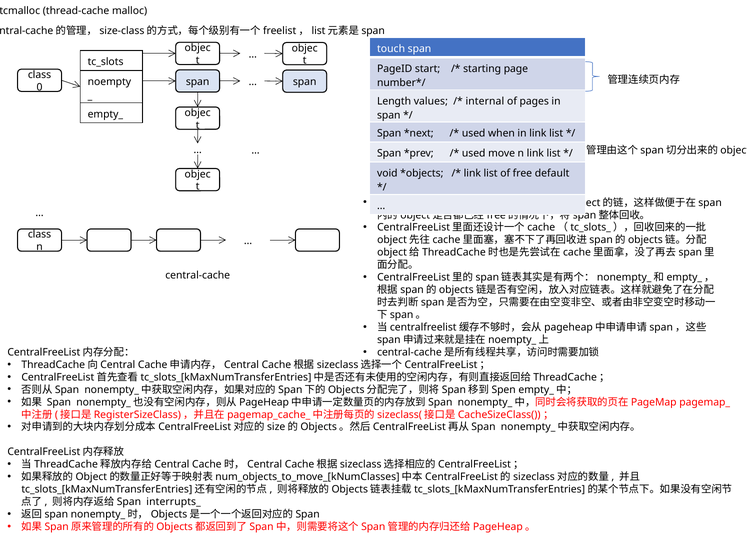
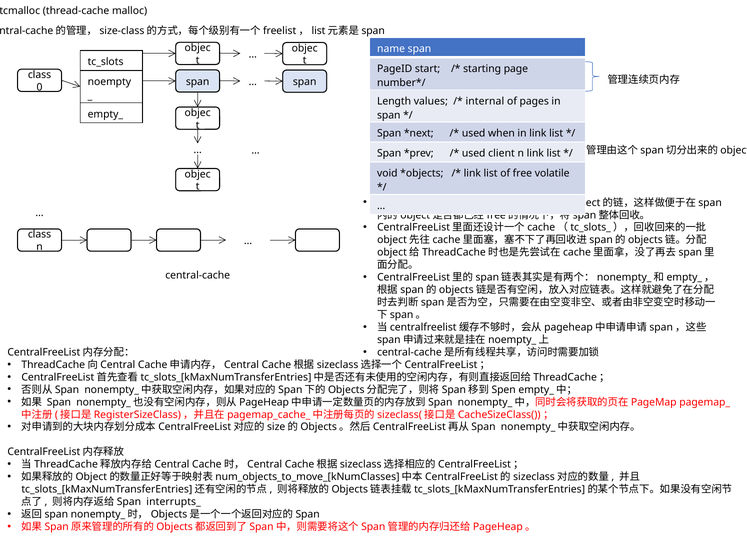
touch: touch -> name
move: move -> client
default: default -> volatile
